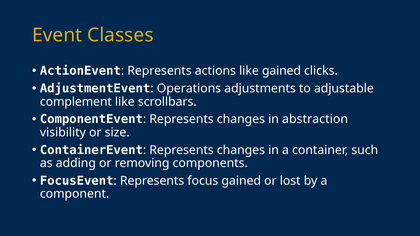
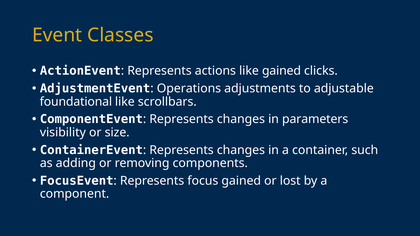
complement: complement -> foundational
abstraction: abstraction -> parameters
